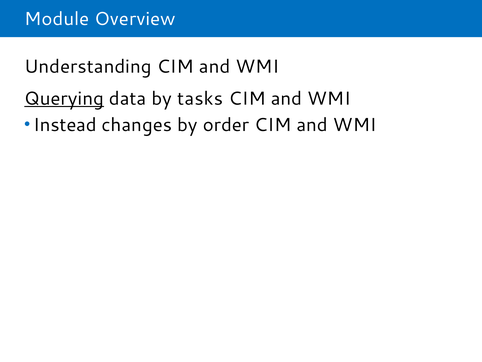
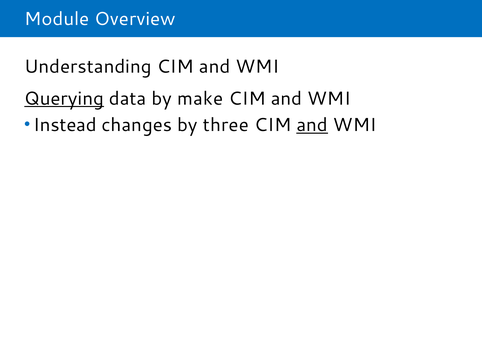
tasks: tasks -> make
order: order -> three
and at (312, 125) underline: none -> present
